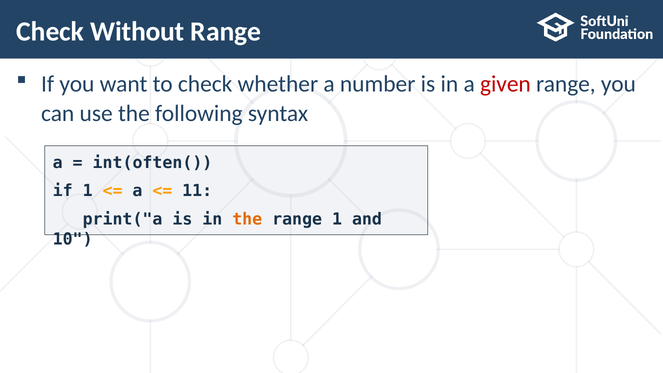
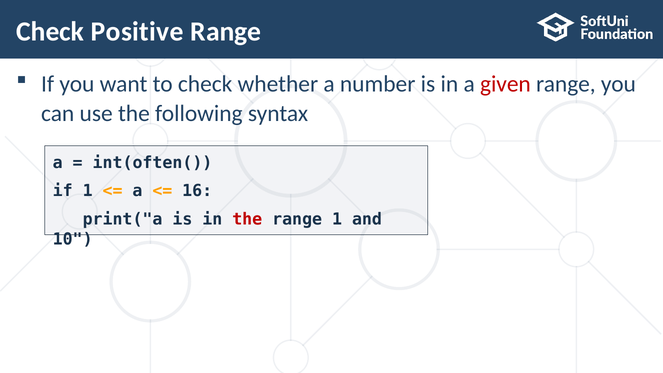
Without: Without -> Positive
11: 11 -> 16
the at (247, 219) colour: orange -> red
